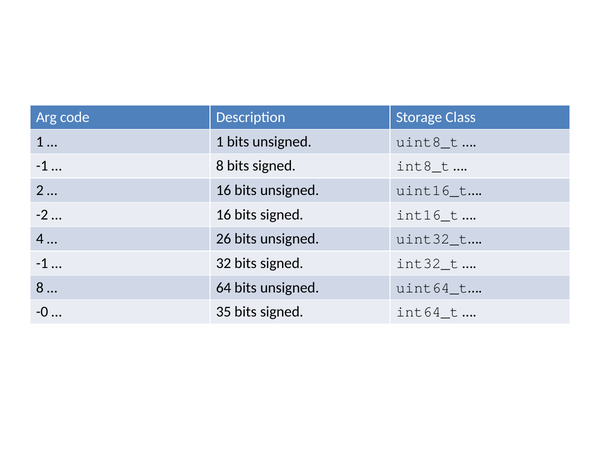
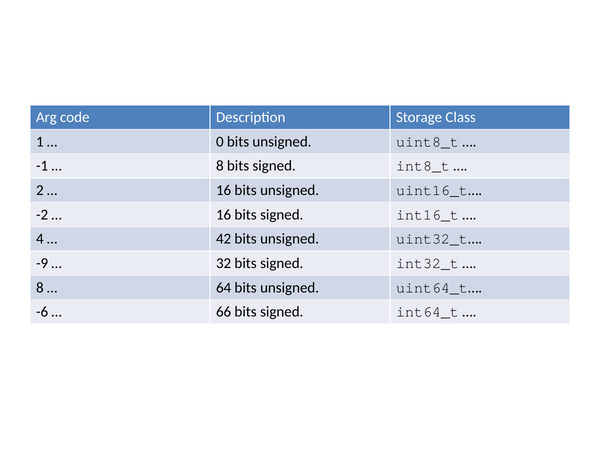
1 at (220, 142): 1 -> 0
26: 26 -> 42
-1 at (42, 263): -1 -> -9
-0: -0 -> -6
35: 35 -> 66
